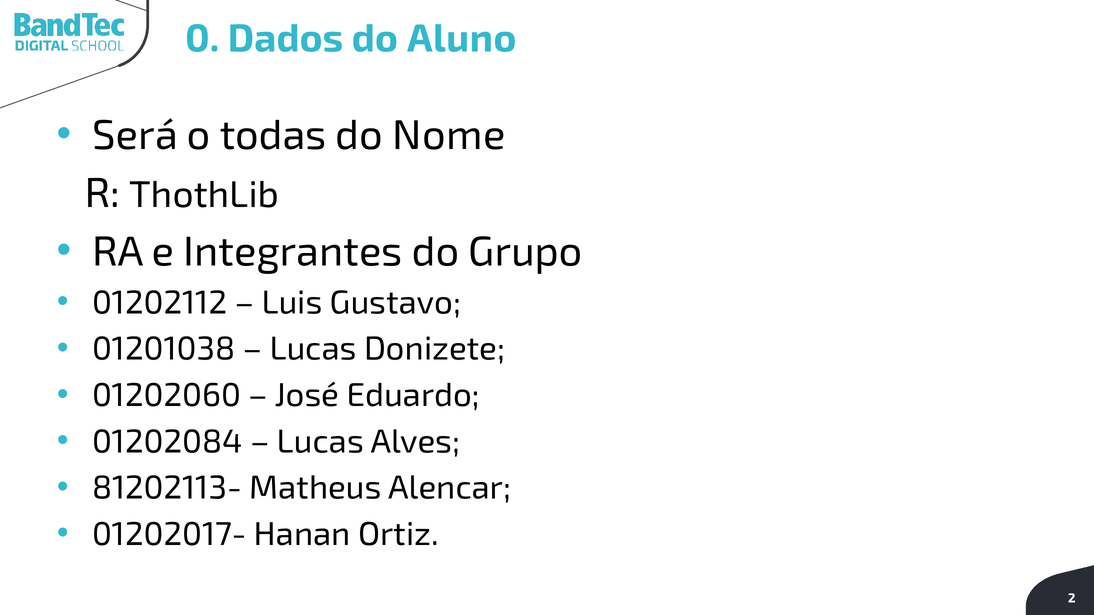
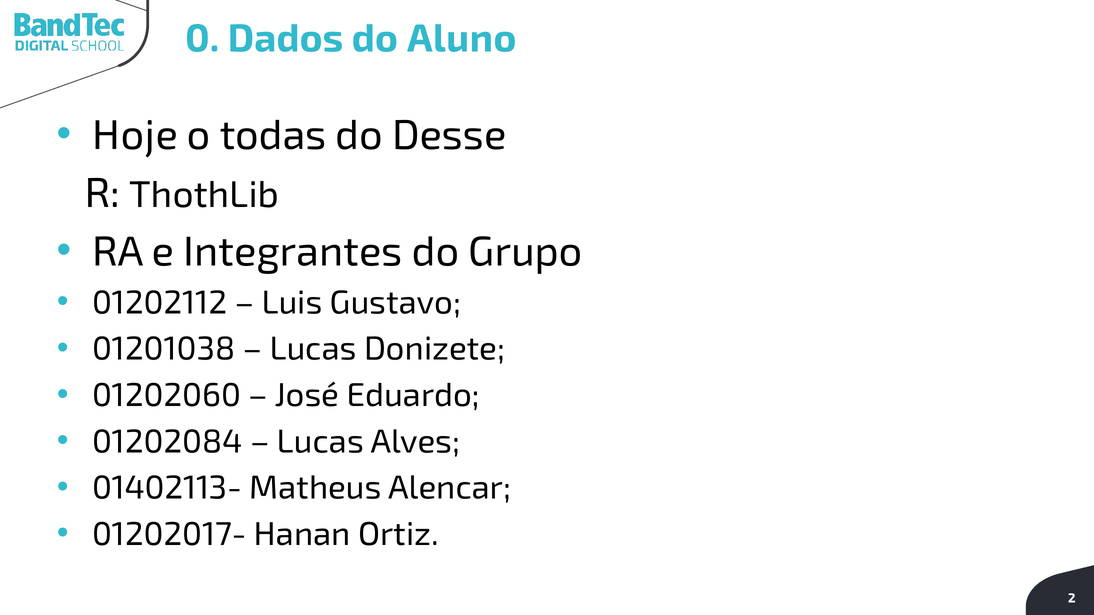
Será: Será -> Hoje
Nome: Nome -> Desse
81202113-: 81202113- -> 01402113-
